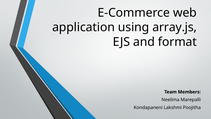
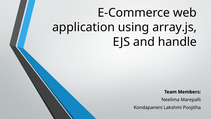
format: format -> handle
